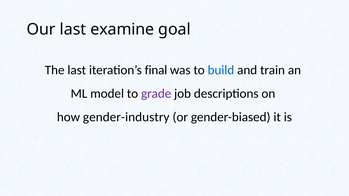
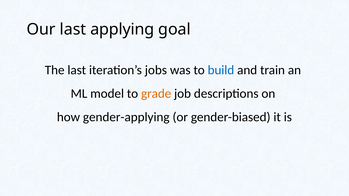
examine: examine -> applying
final: final -> jobs
grade colour: purple -> orange
gender-industry: gender-industry -> gender-applying
